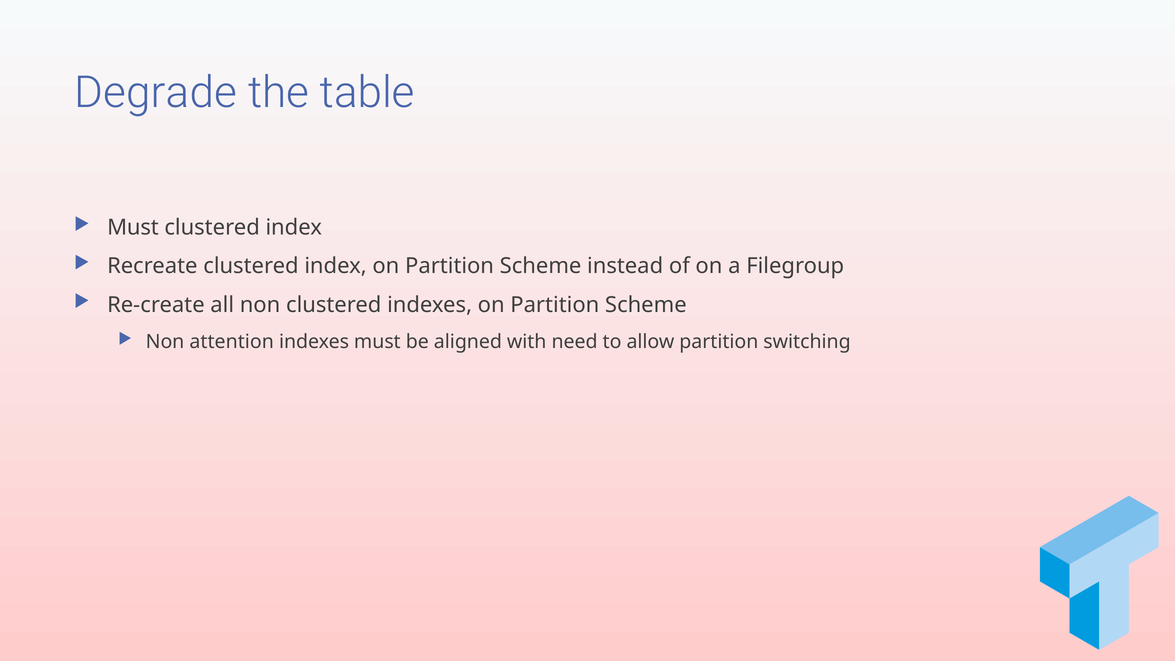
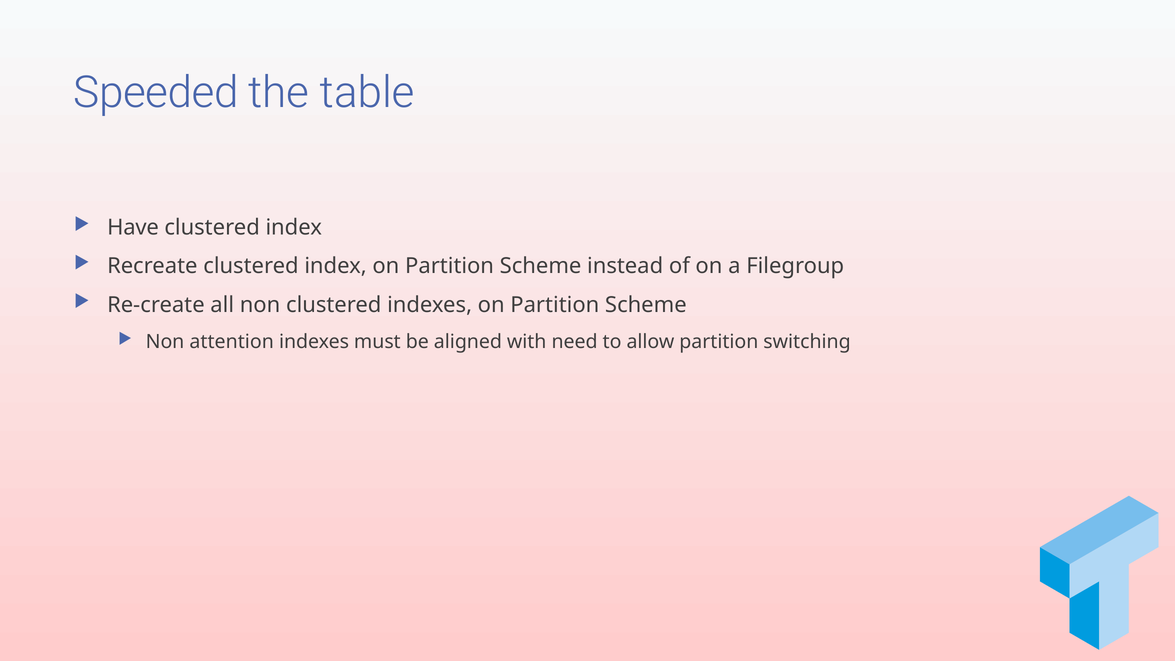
Degrade: Degrade -> Speeded
Must at (133, 227): Must -> Have
